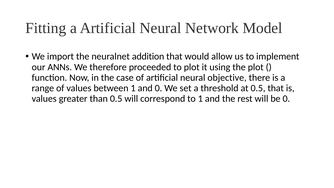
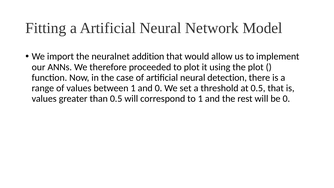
objective: objective -> detection
